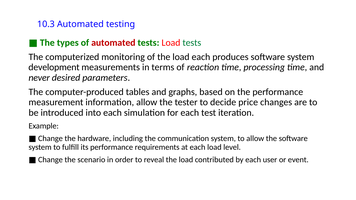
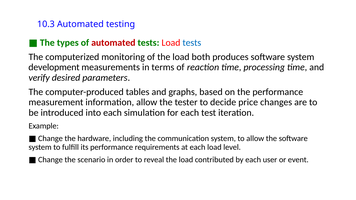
tests at (192, 43) colour: green -> blue
load each: each -> both
never: never -> verify
